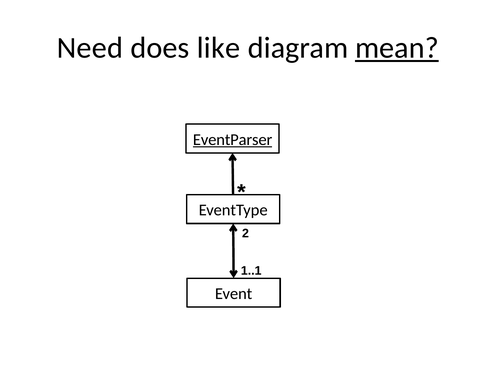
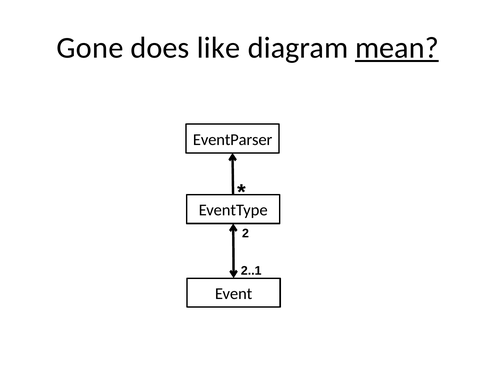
Need: Need -> Gone
EventParser underline: present -> none
1..1: 1..1 -> 2..1
